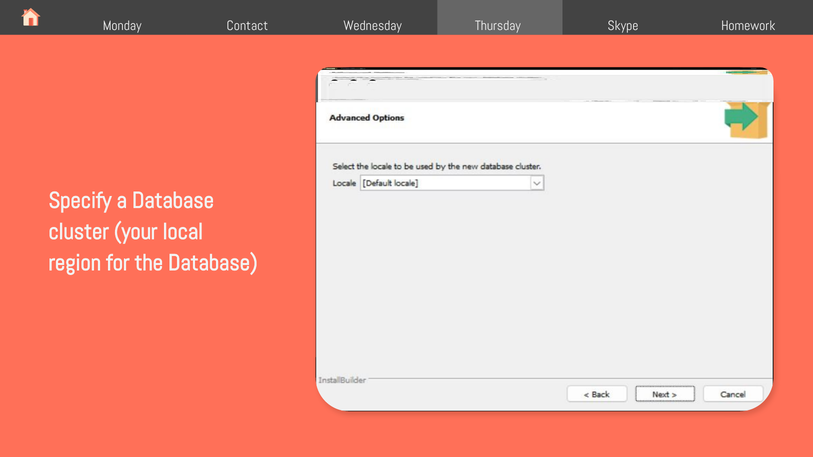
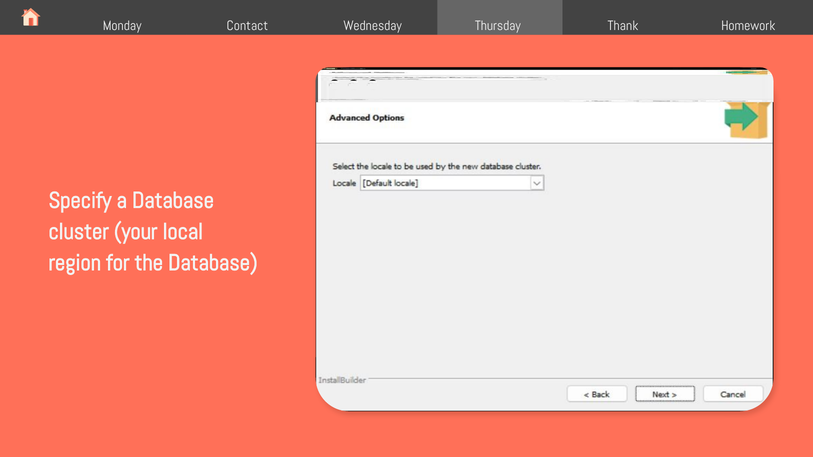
Skype: Skype -> Thank
